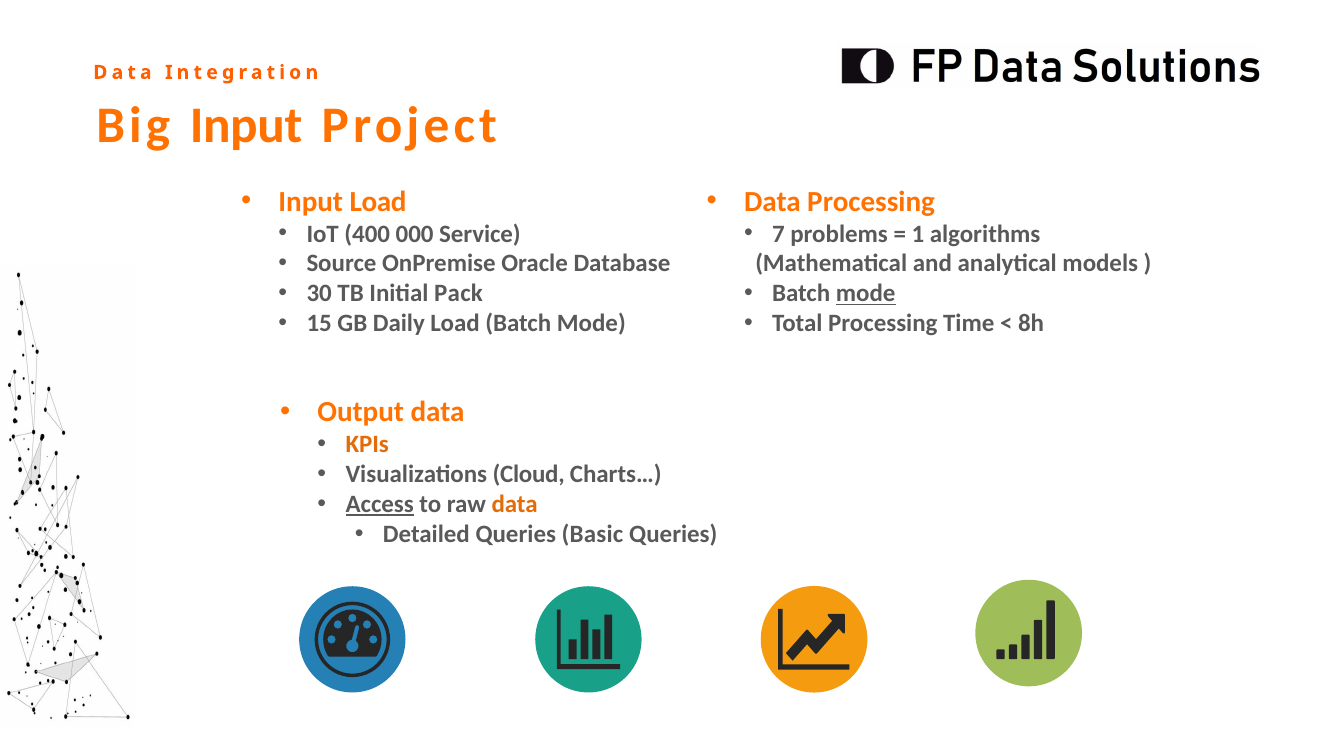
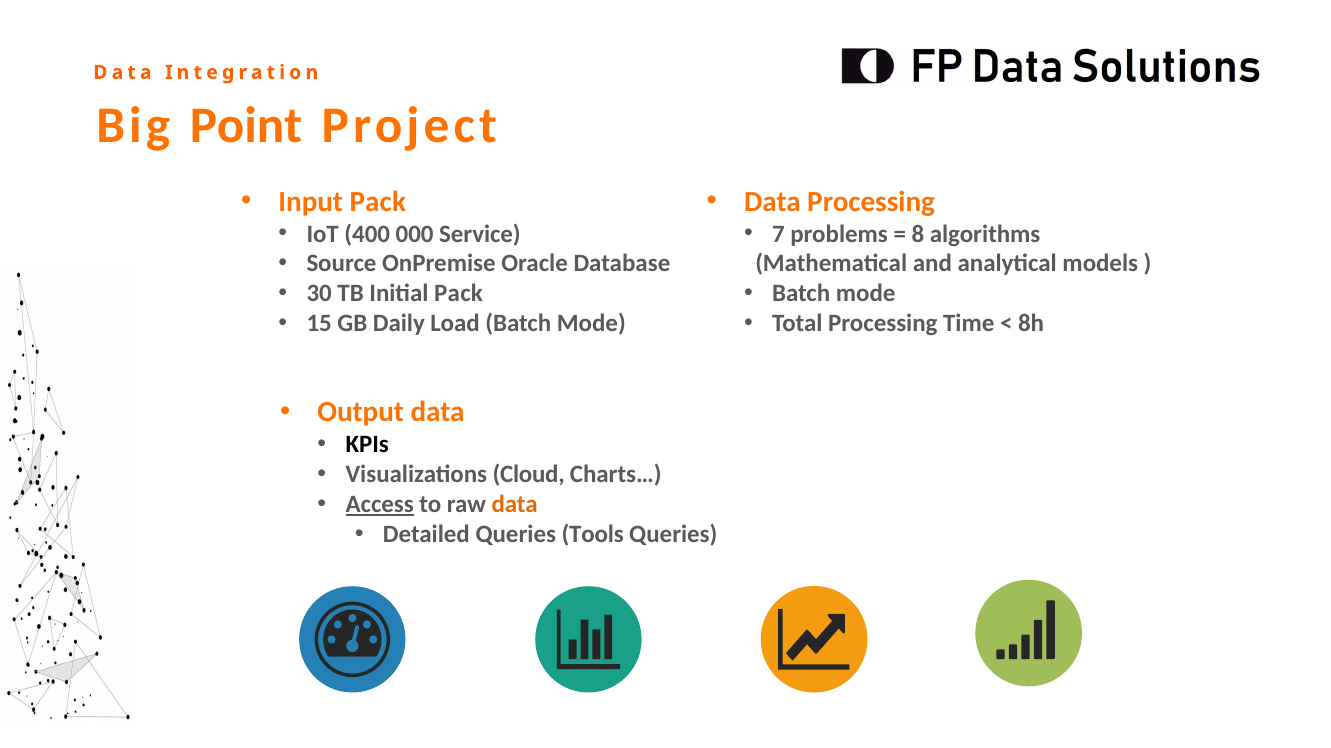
Big Input: Input -> Point
Input Load: Load -> Pack
1: 1 -> 8
mode at (866, 294) underline: present -> none
KPIs colour: orange -> black
Basic: Basic -> Tools
